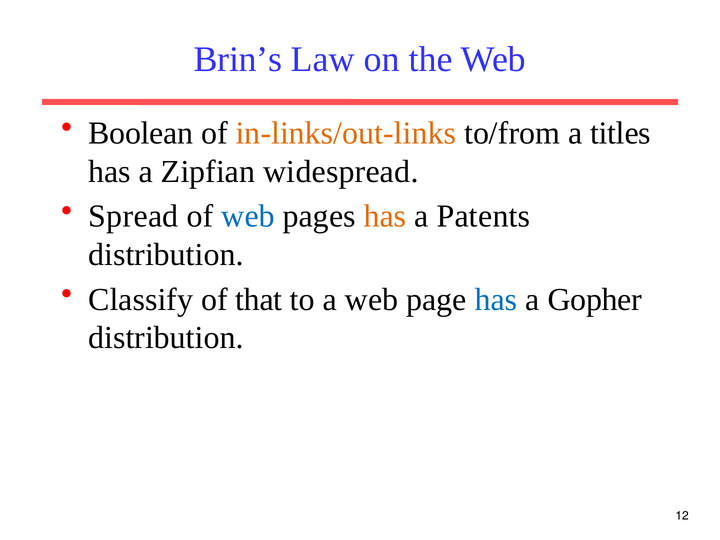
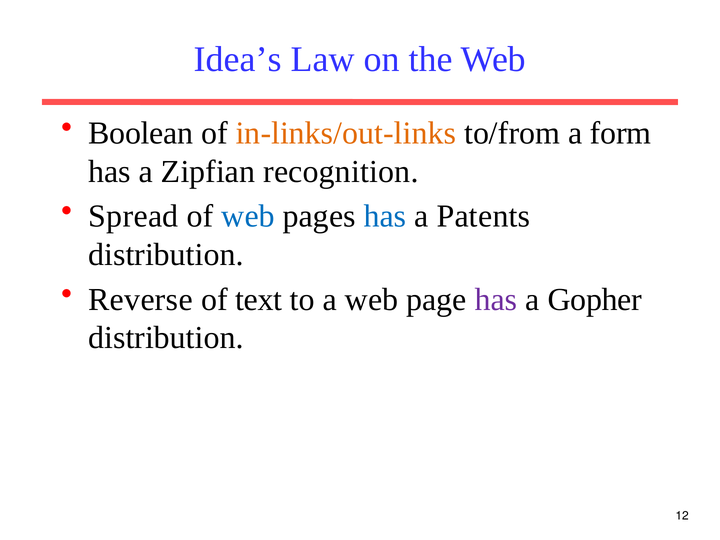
Brin’s: Brin’s -> Idea’s
titles: titles -> form
widespread: widespread -> recognition
has at (385, 216) colour: orange -> blue
Classify: Classify -> Reverse
that: that -> text
has at (496, 299) colour: blue -> purple
